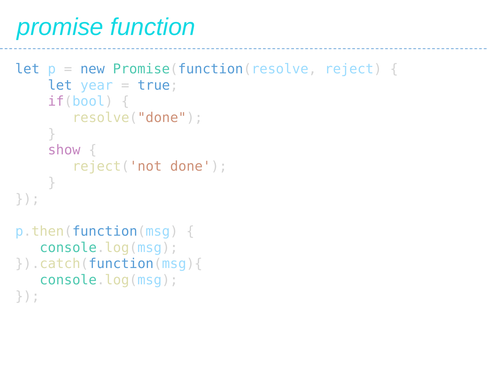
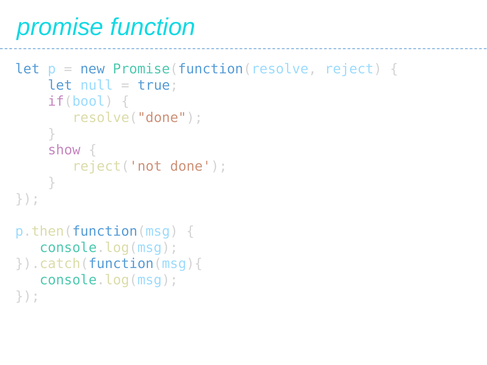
year: year -> null
